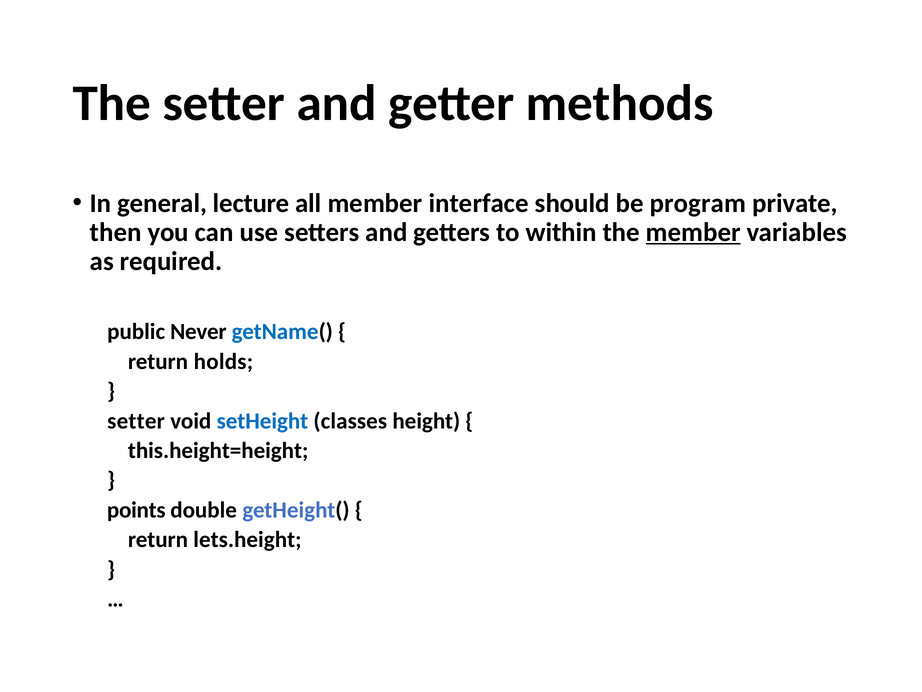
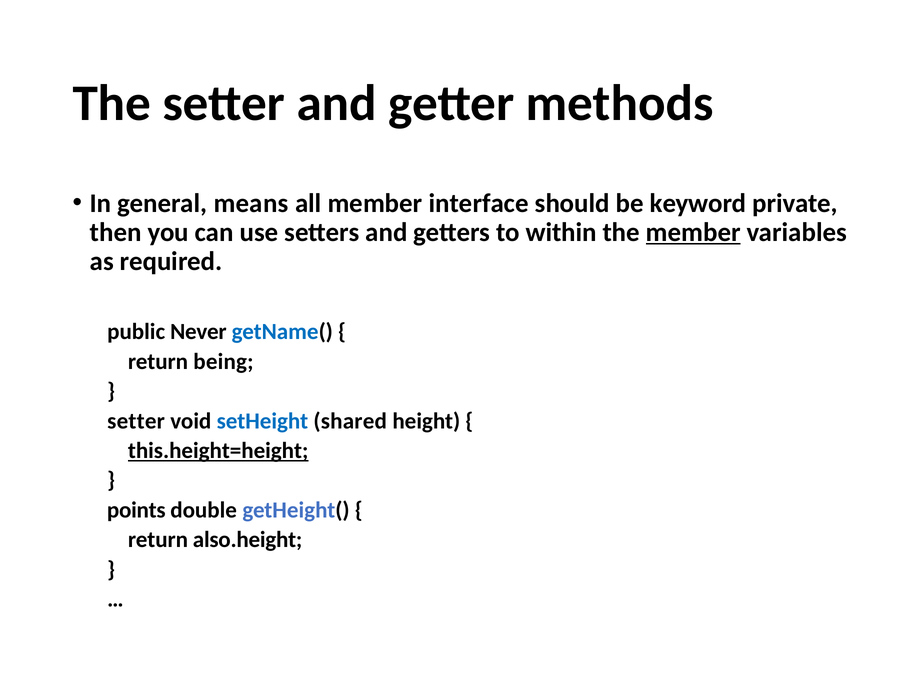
lecture: lecture -> means
program: program -> keyword
holds: holds -> being
classes: classes -> shared
this.height=height underline: none -> present
lets.height: lets.height -> also.height
